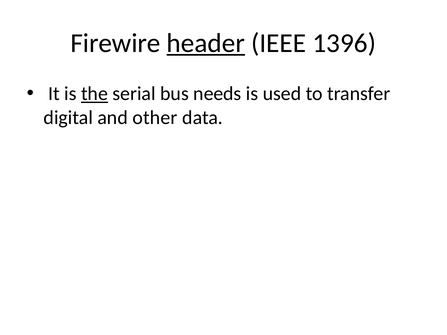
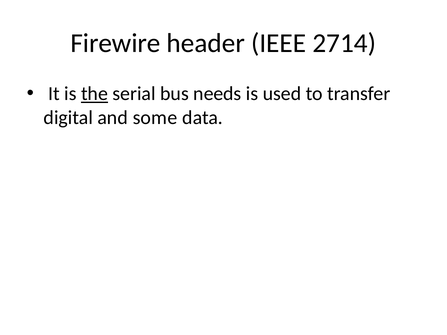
header underline: present -> none
1396: 1396 -> 2714
other: other -> some
